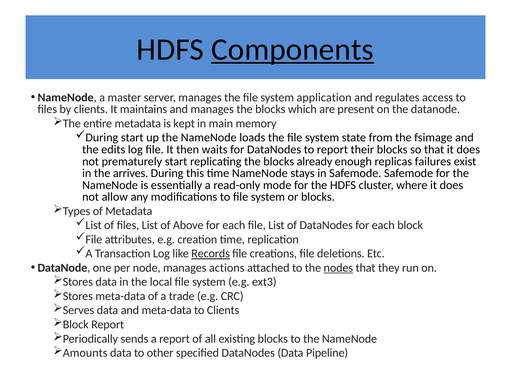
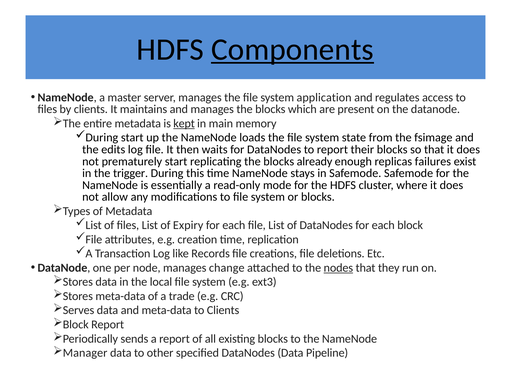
kept underline: none -> present
arrives: arrives -> trigger
Above: Above -> Expiry
Records underline: present -> none
actions: actions -> change
Amounts: Amounts -> Manager
